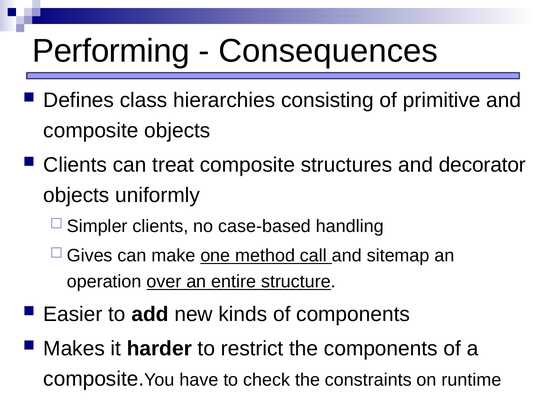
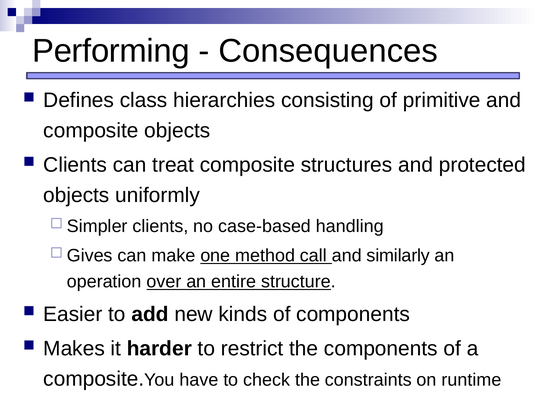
decorator: decorator -> protected
sitemap: sitemap -> similarly
